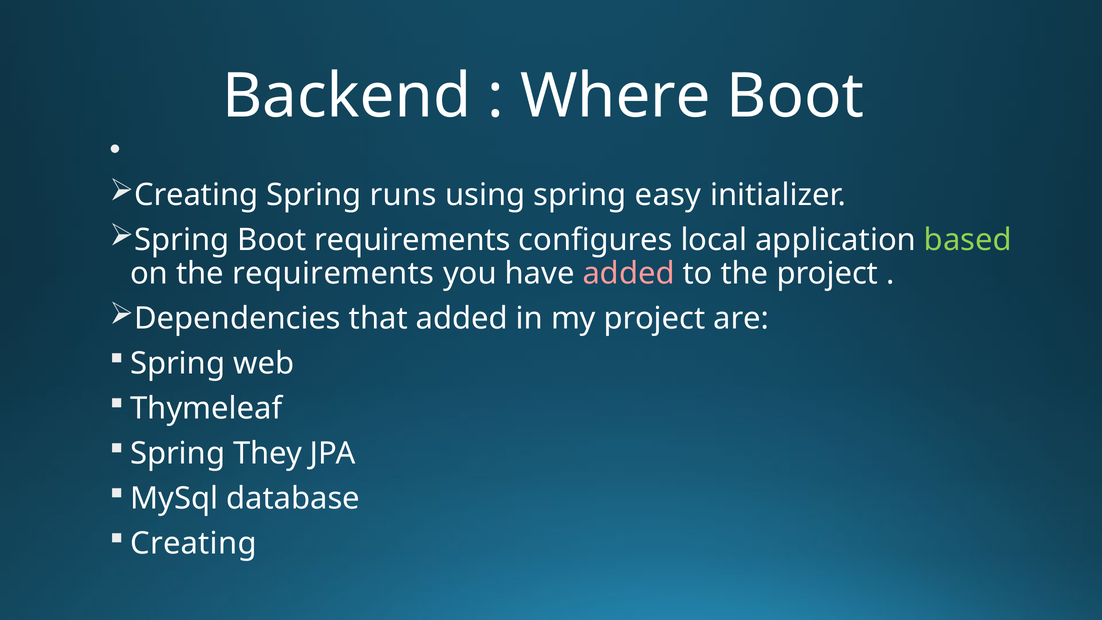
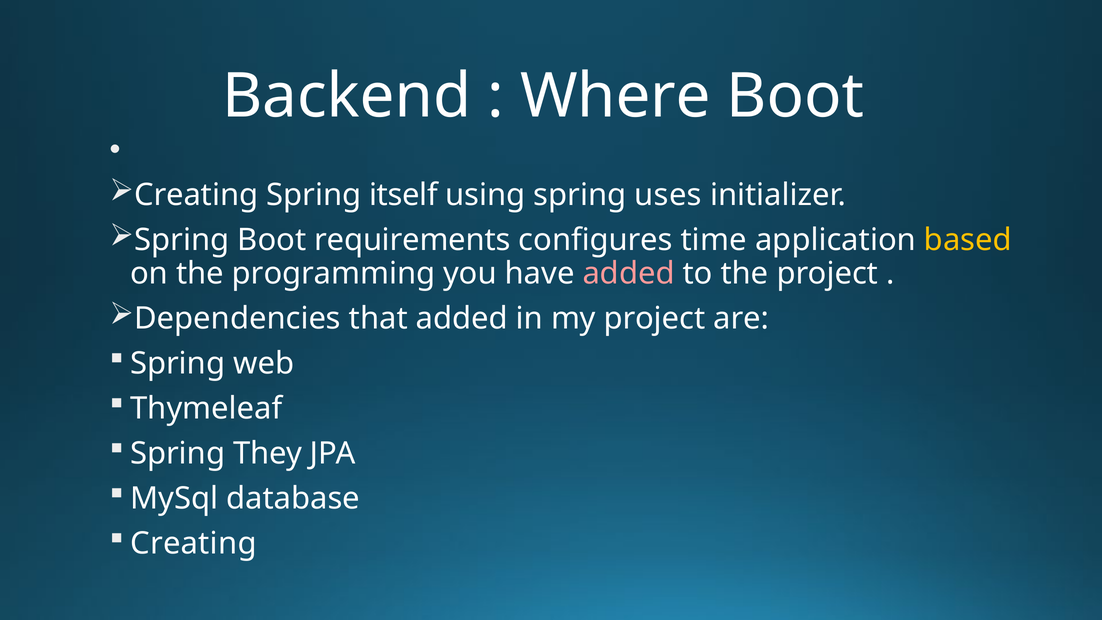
runs: runs -> itself
easy: easy -> uses
local: local -> time
based colour: light green -> yellow
the requirements: requirements -> programming
